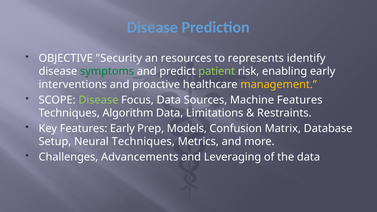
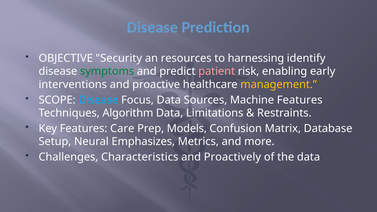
represents: represents -> harnessing
patient colour: light green -> pink
Disease at (98, 100) colour: light green -> light blue
Features Early: Early -> Care
Neural Techniques: Techniques -> Emphasizes
Advancements: Advancements -> Characteristics
Leveraging: Leveraging -> Proactively
